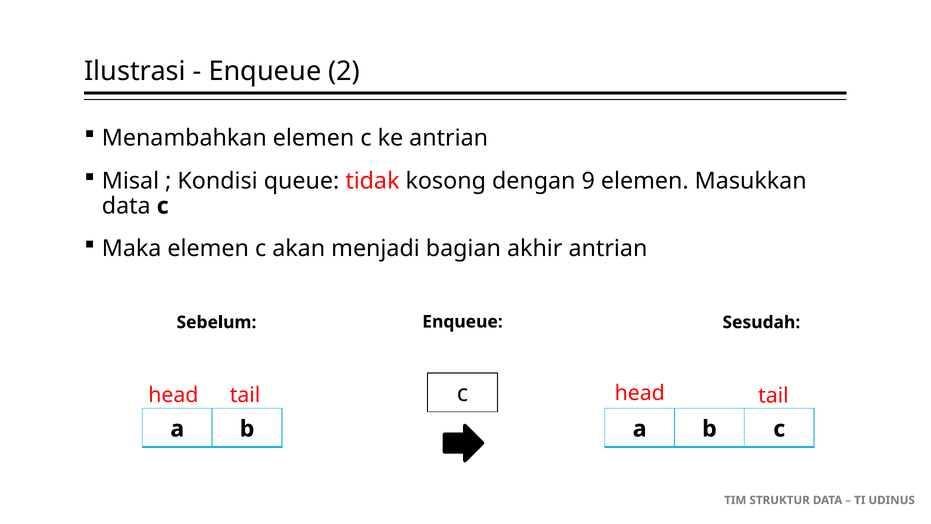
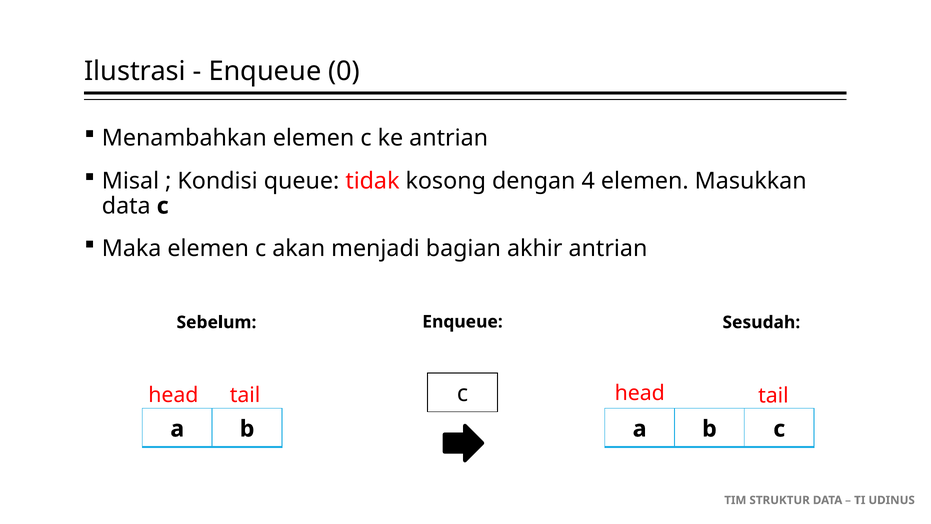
2: 2 -> 0
9: 9 -> 4
